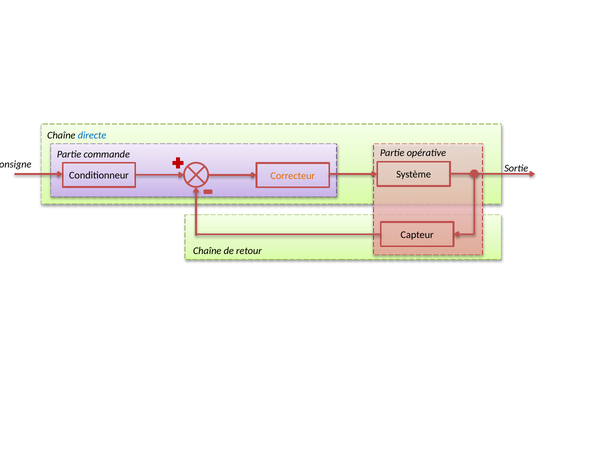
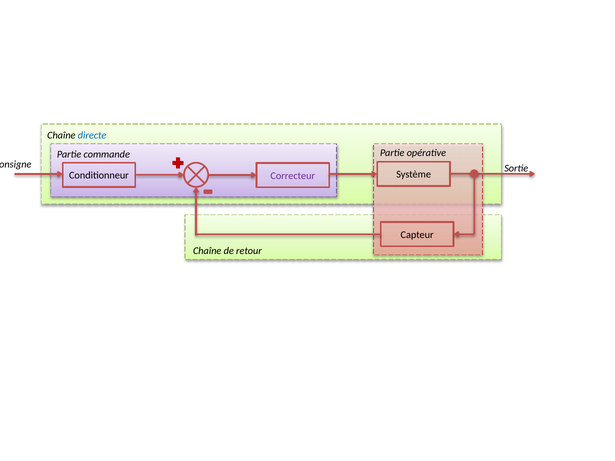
Correcteur colour: orange -> purple
